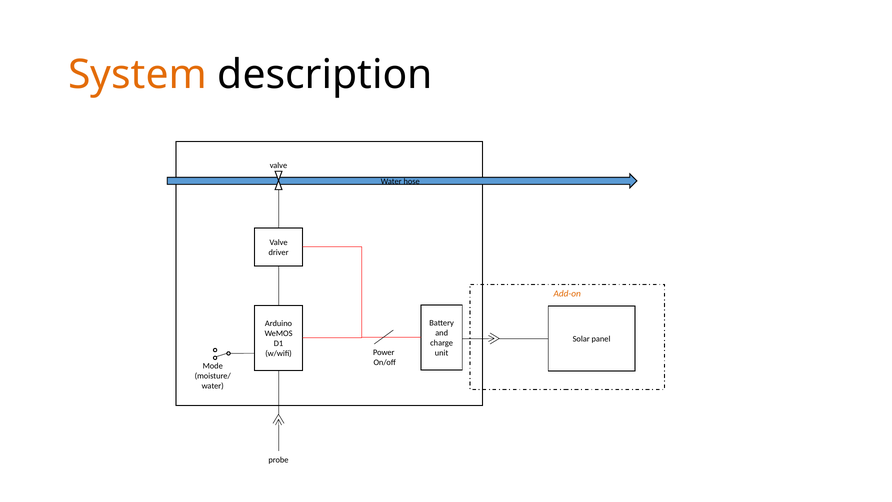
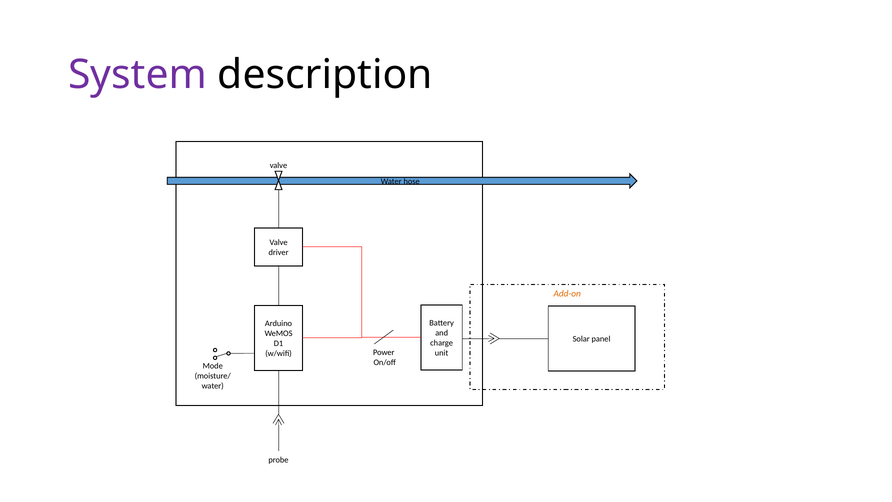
System colour: orange -> purple
